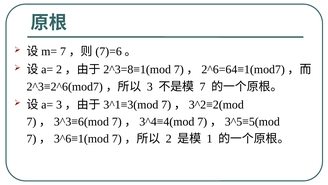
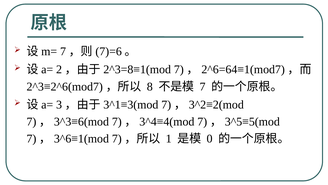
3: 3 -> 8
2: 2 -> 1
1: 1 -> 0
